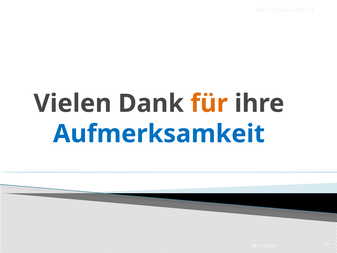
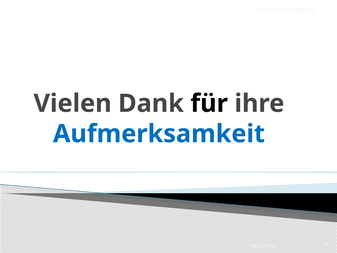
für colour: orange -> black
